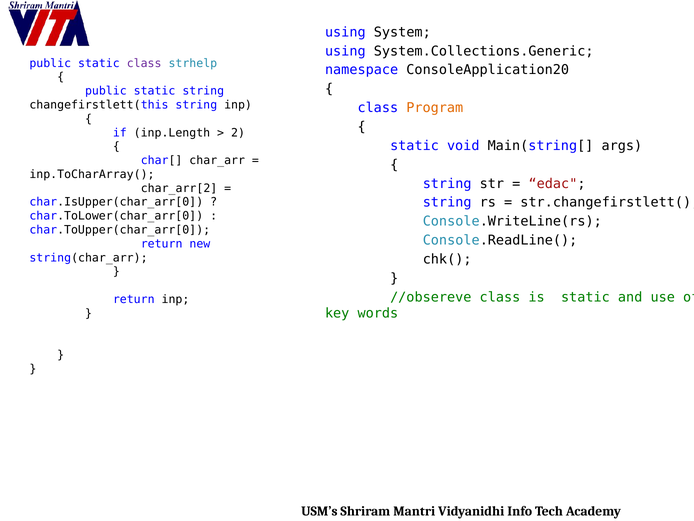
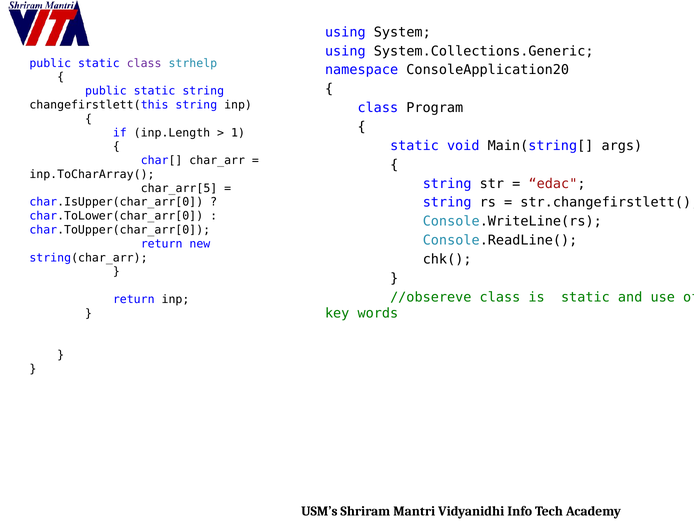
Program colour: orange -> black
2: 2 -> 1
char_arr[2: char_arr[2 -> char_arr[5
